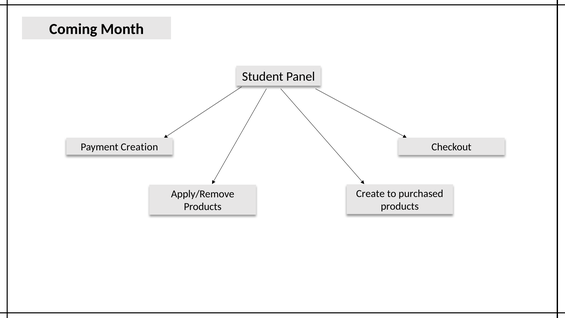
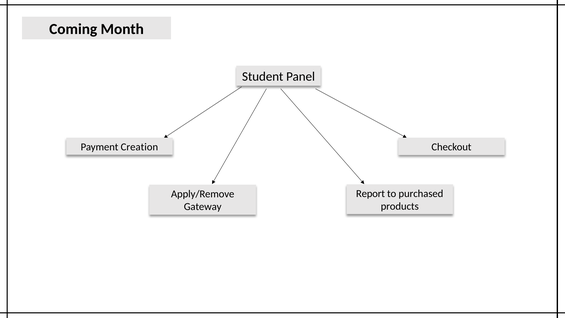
Create: Create -> Report
Products at (203, 207): Products -> Gateway
